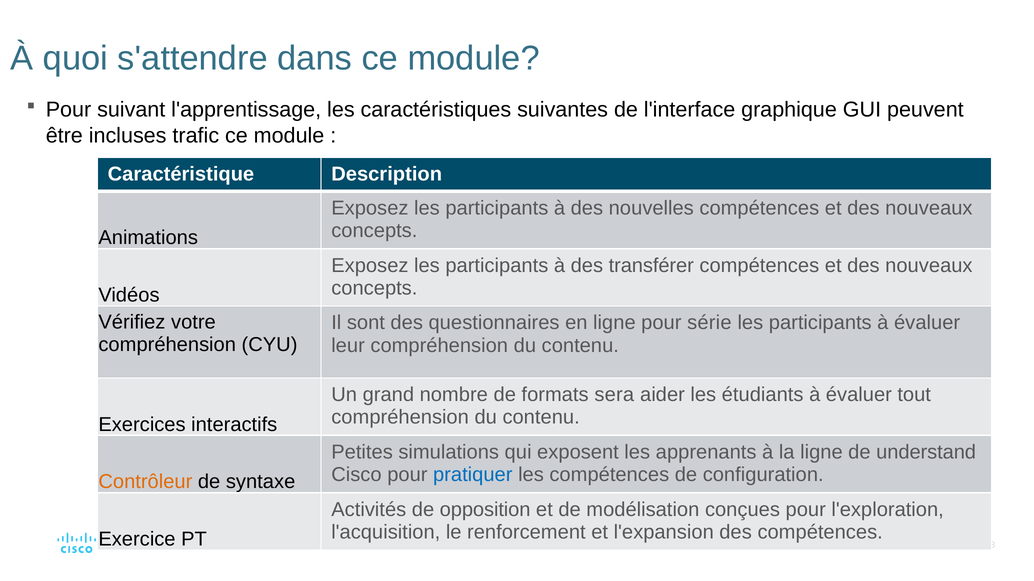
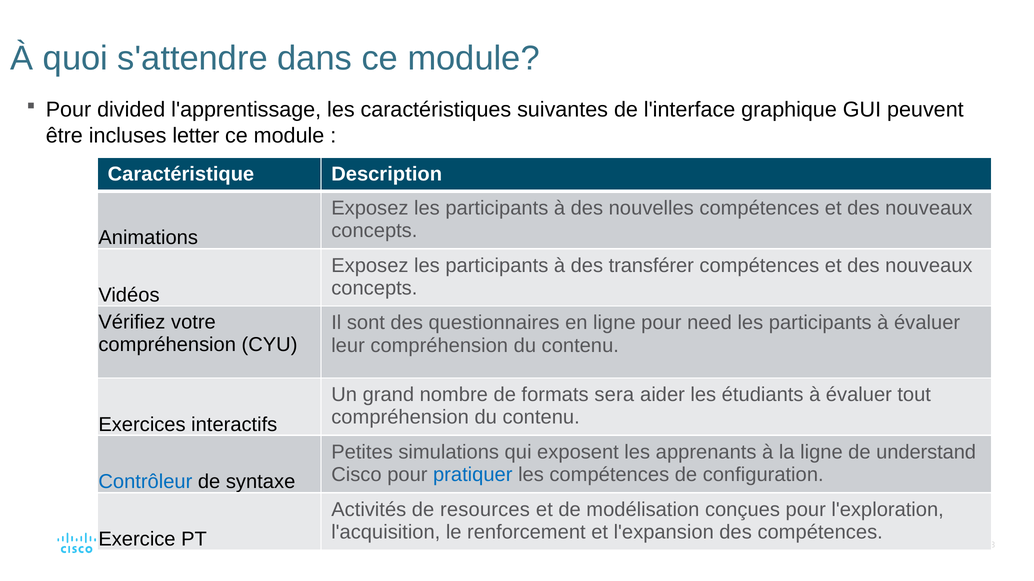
suivant: suivant -> divided
trafic: trafic -> letter
série: série -> need
Contrôleur colour: orange -> blue
opposition: opposition -> resources
